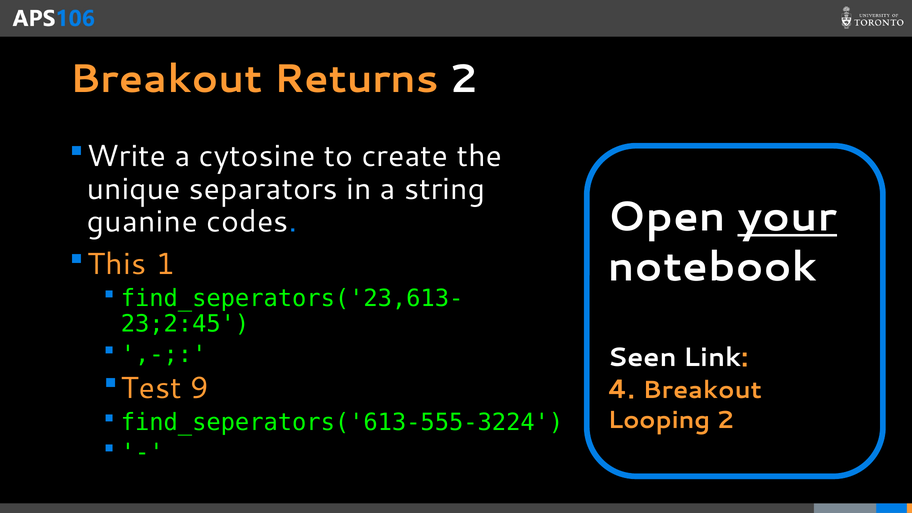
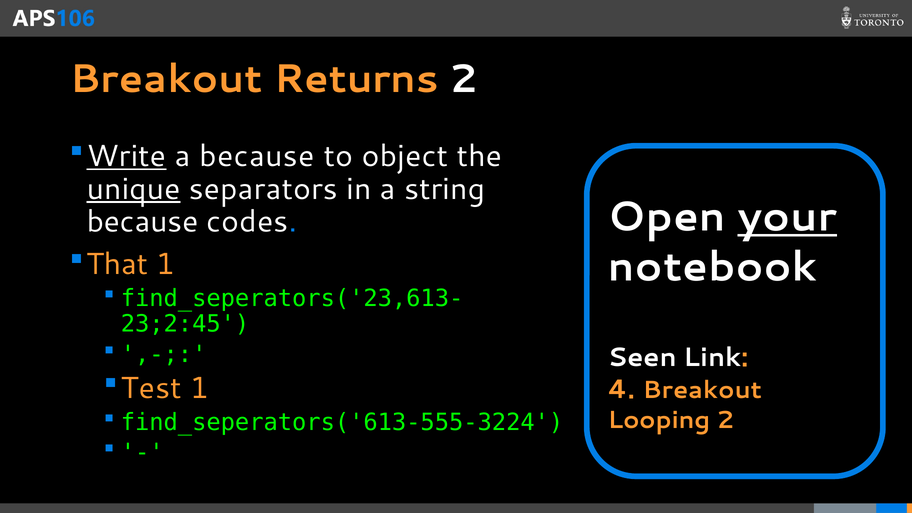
Write underline: none -> present
a cytosine: cytosine -> because
create: create -> object
unique underline: none -> present
guanine at (142, 222): guanine -> because
This: This -> That
Test 9: 9 -> 1
